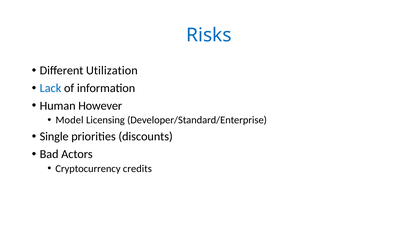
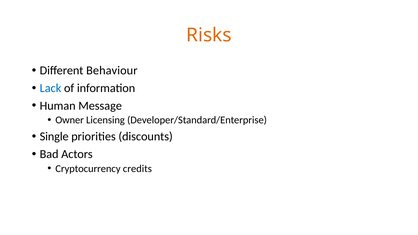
Risks colour: blue -> orange
Utilization: Utilization -> Behaviour
However: However -> Message
Model: Model -> Owner
